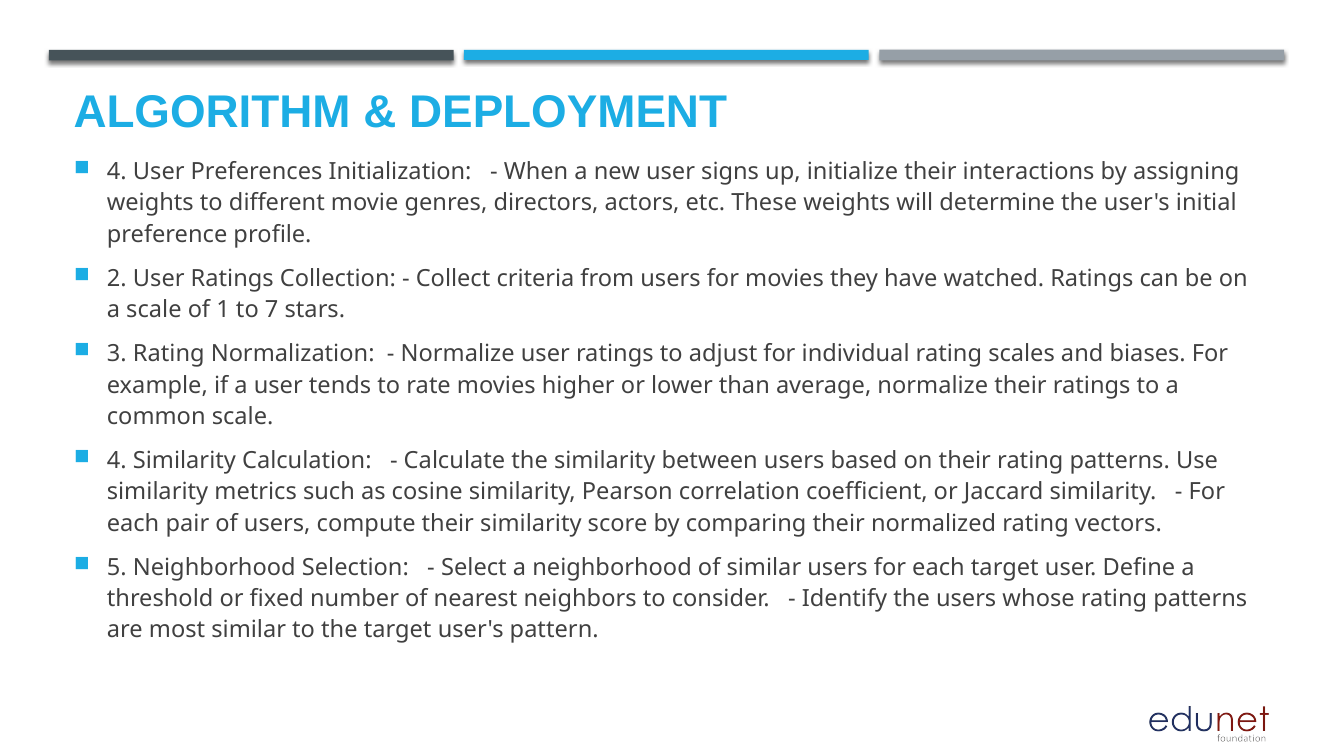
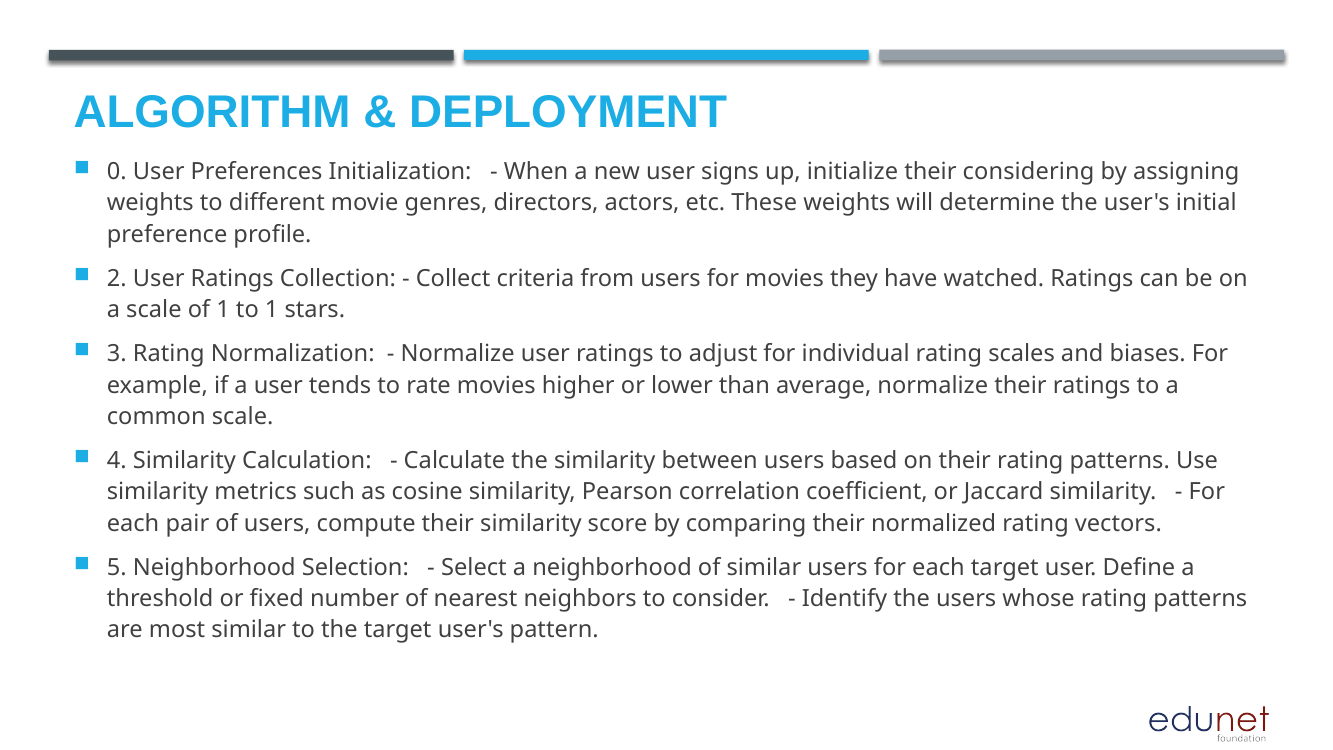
4 at (117, 172): 4 -> 0
interactions: interactions -> considering
to 7: 7 -> 1
